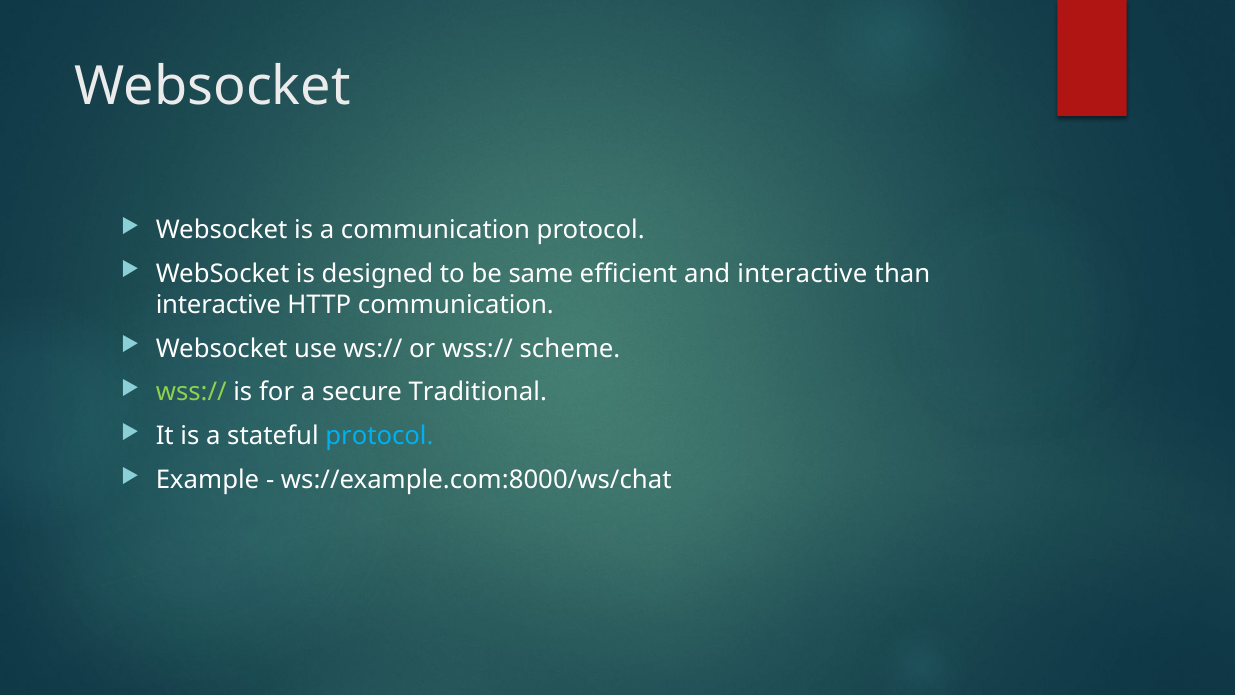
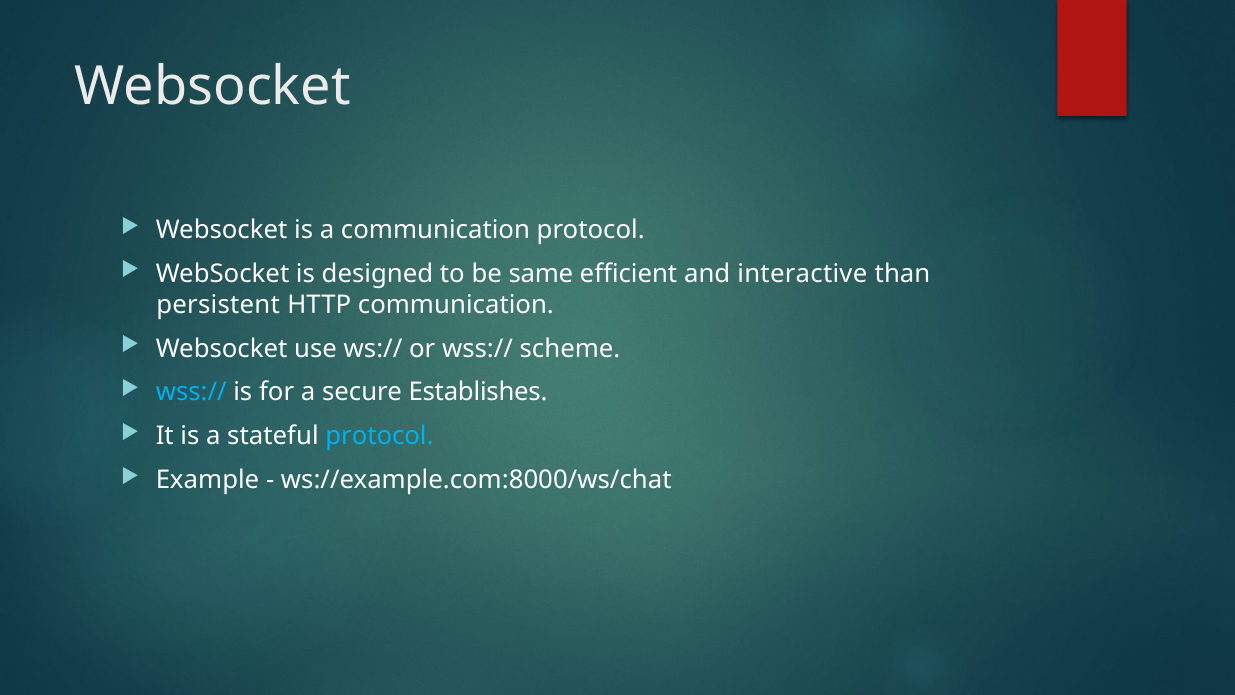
interactive at (218, 305): interactive -> persistent
wss:// at (191, 392) colour: light green -> light blue
Traditional: Traditional -> Establishes
